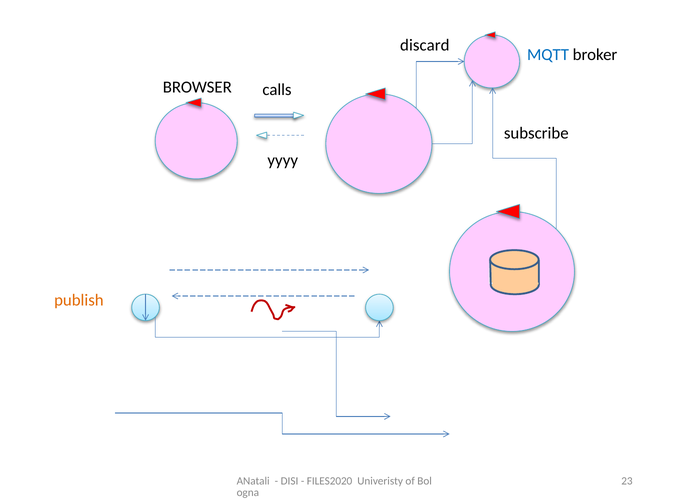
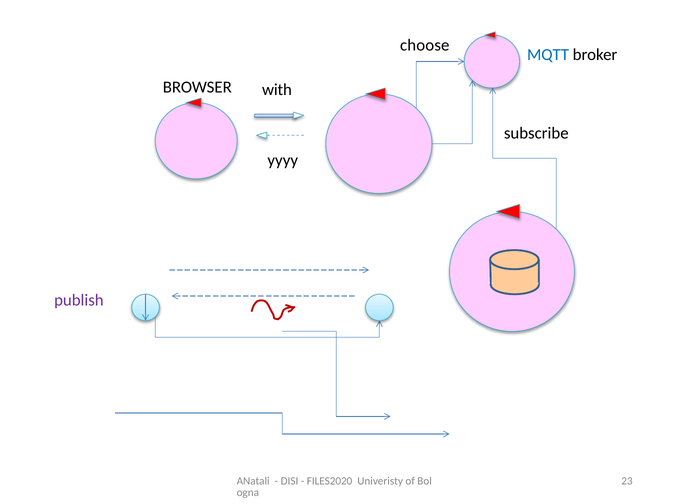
discard: discard -> choose
calls: calls -> with
publish colour: orange -> purple
